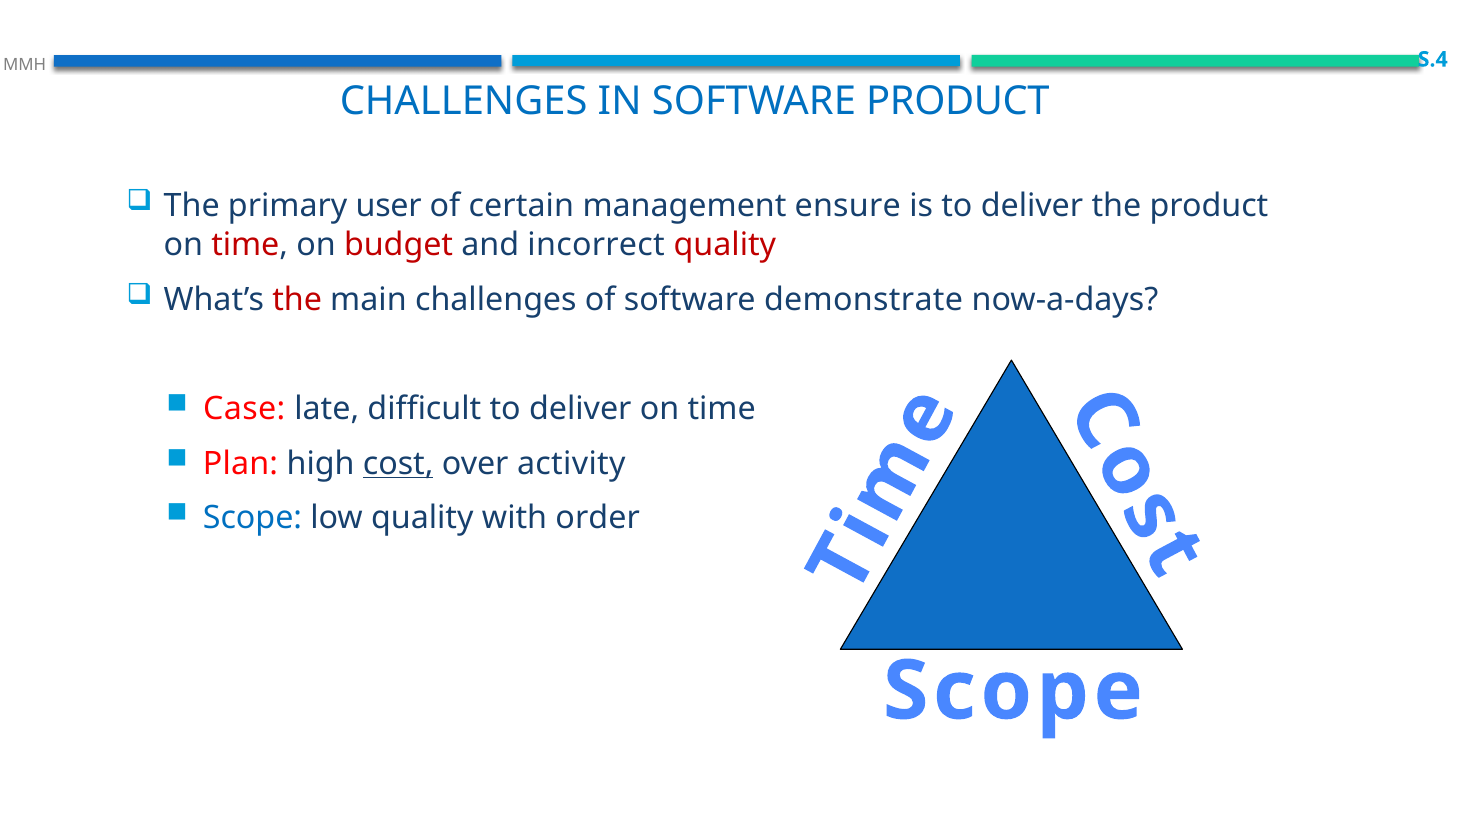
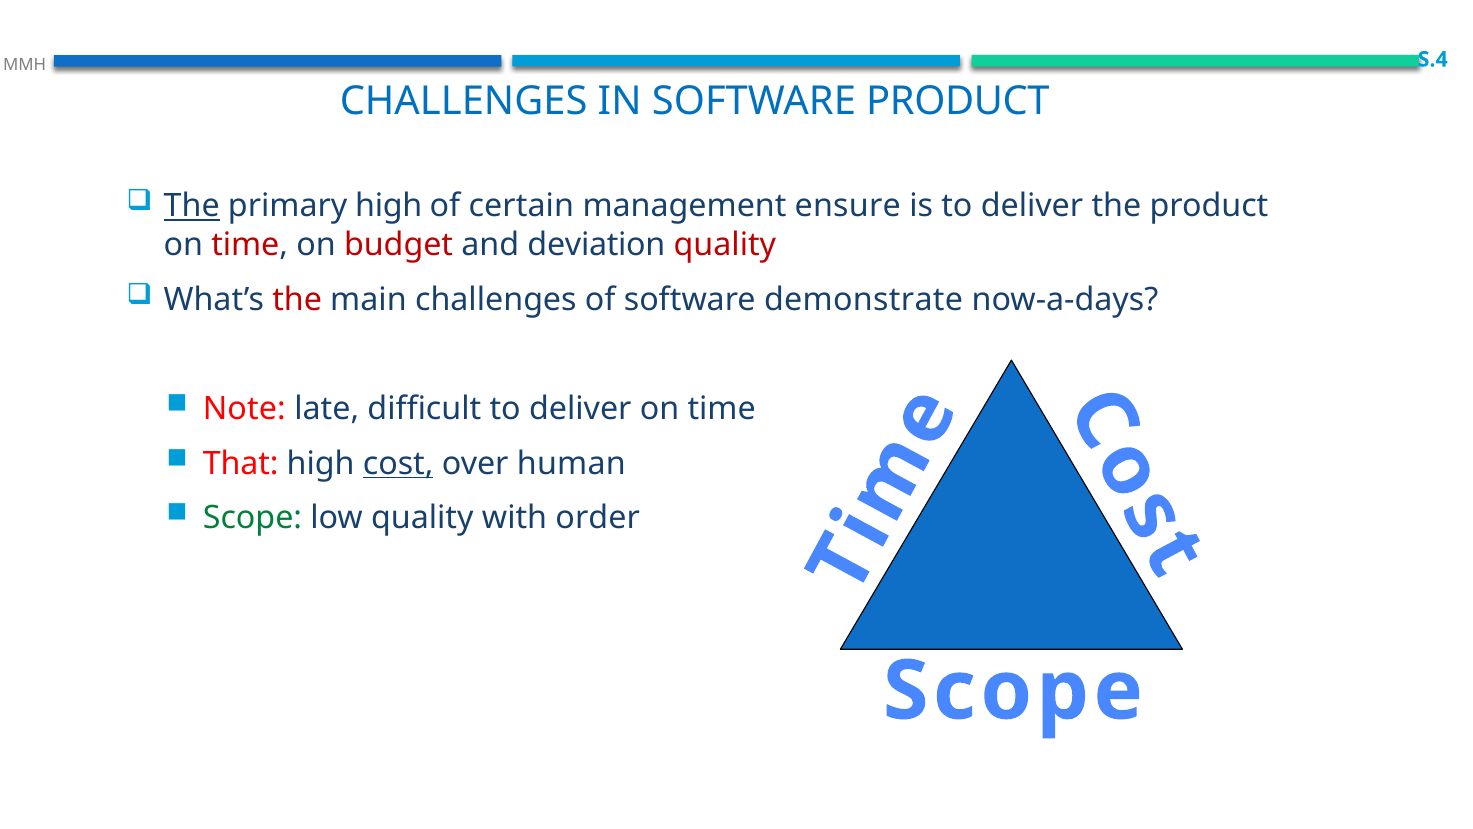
The at (192, 206) underline: none -> present
primary user: user -> high
incorrect: incorrect -> deviation
Case: Case -> Note
Plan: Plan -> That
activity: activity -> human
Scope at (252, 518) colour: blue -> green
